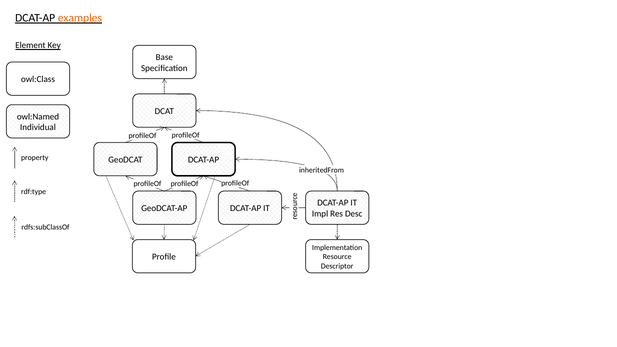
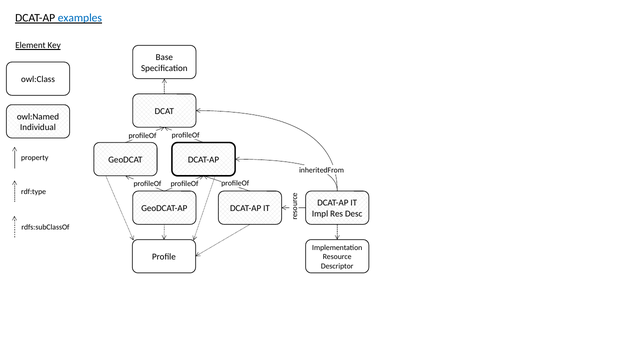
examples colour: orange -> blue
